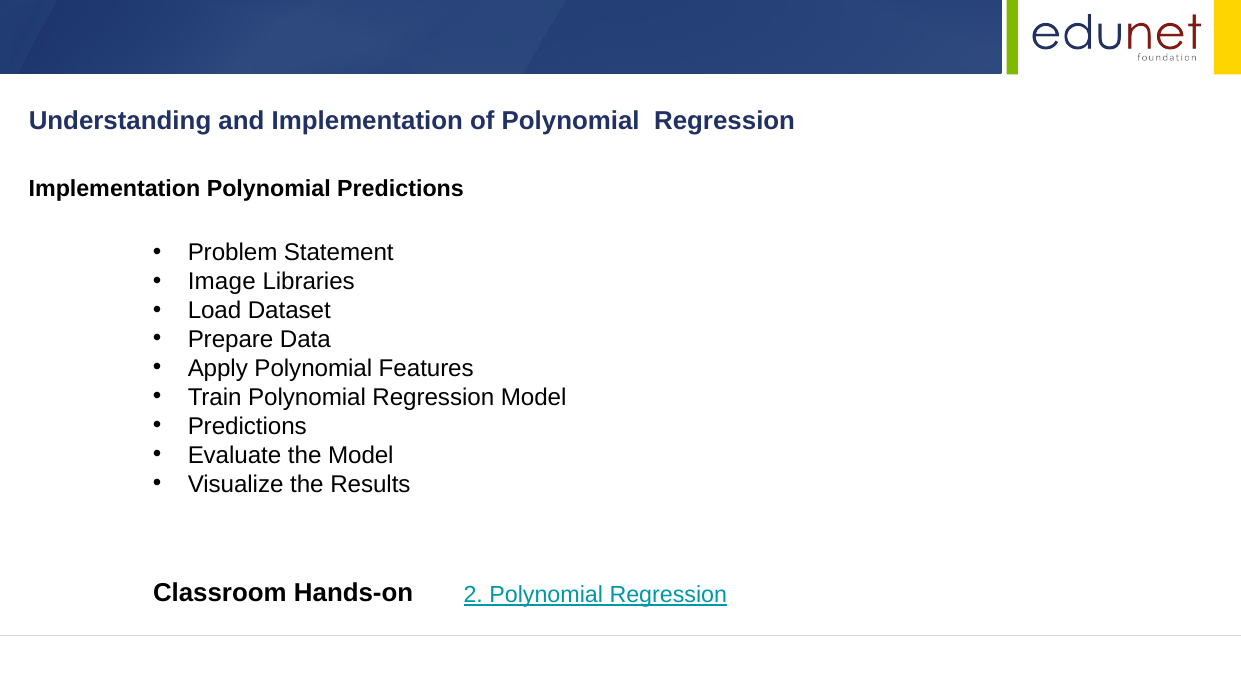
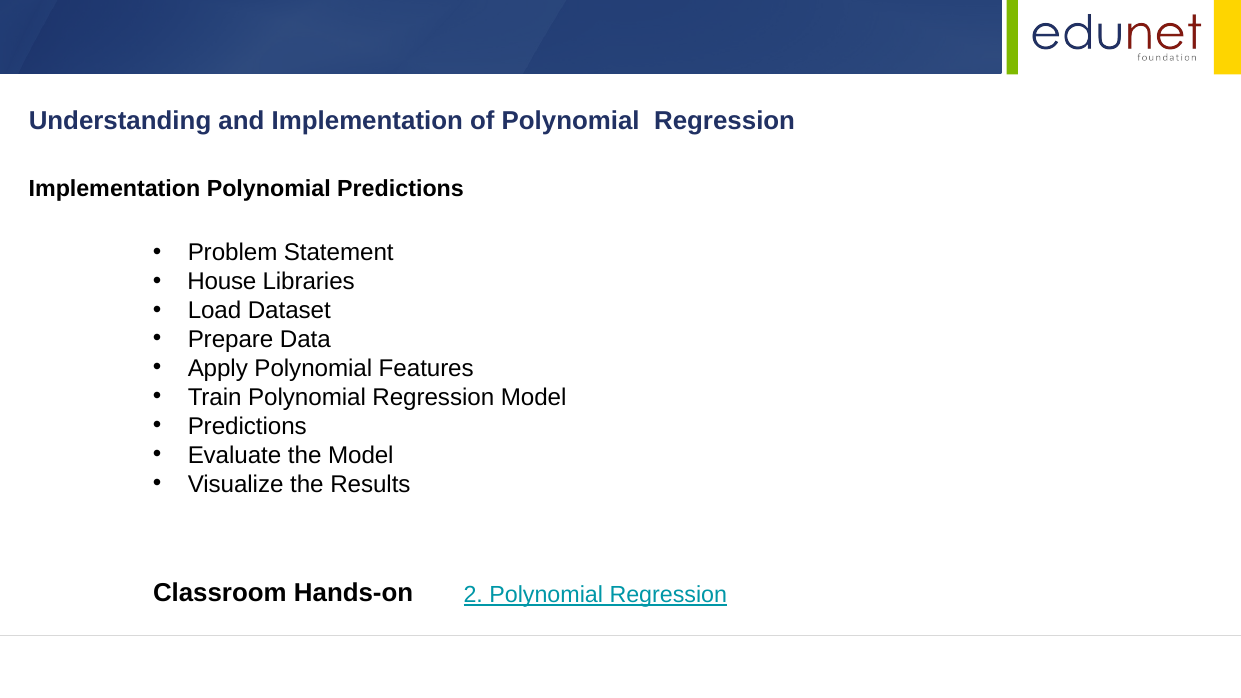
Image: Image -> House
